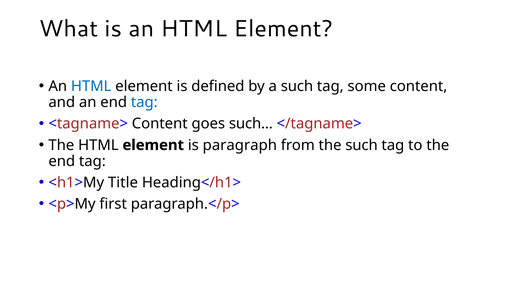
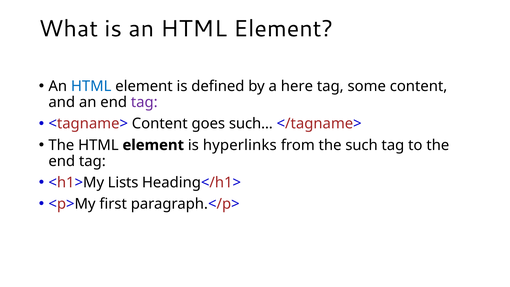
a such: such -> here
tag at (144, 102) colour: blue -> purple
paragraph: paragraph -> hyperlinks
Title: Title -> Lists
